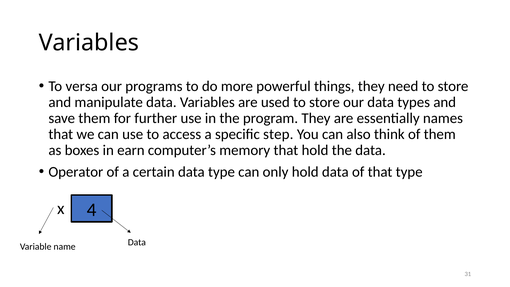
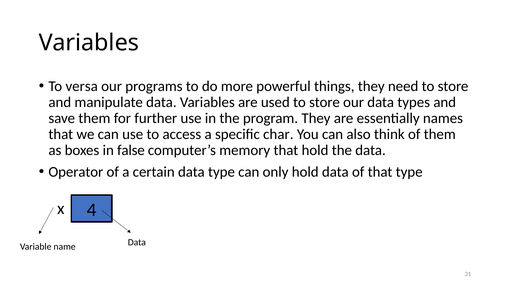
step: step -> char
earn: earn -> false
